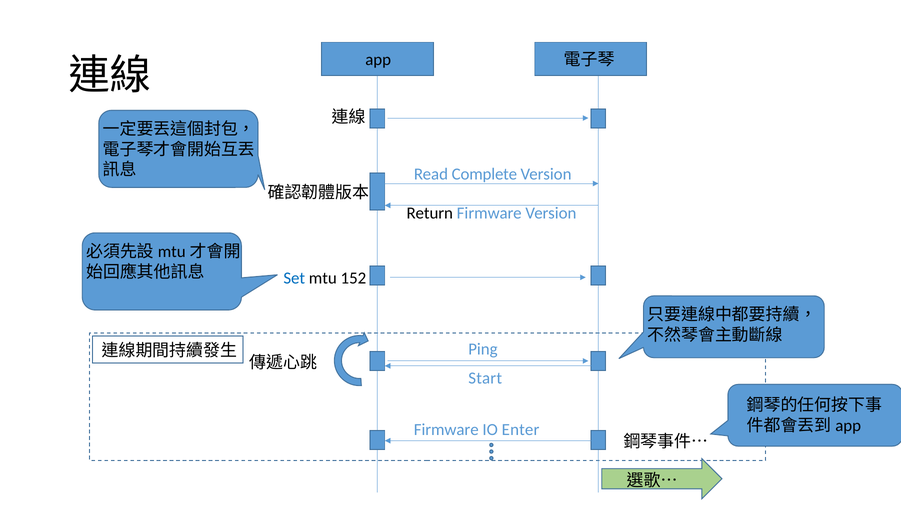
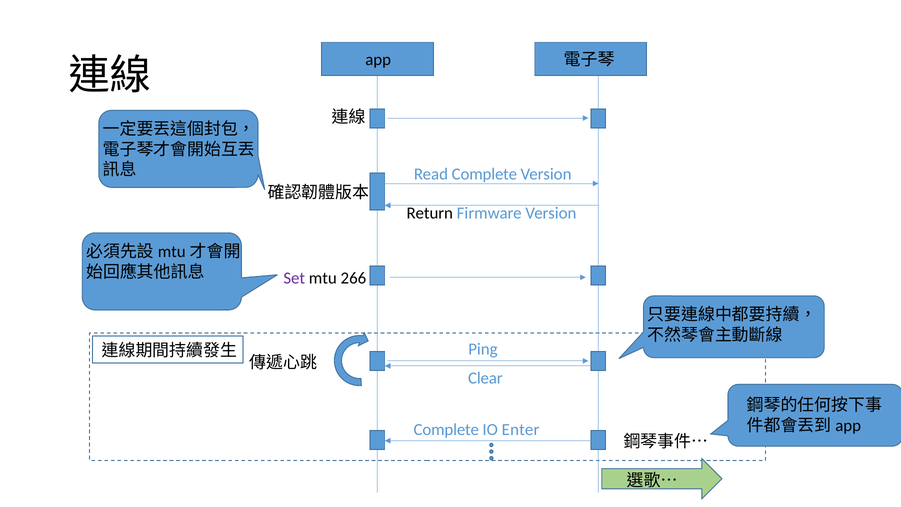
Set colour: blue -> purple
152: 152 -> 266
Start: Start -> Clear
Firmware at (446, 430): Firmware -> Complete
